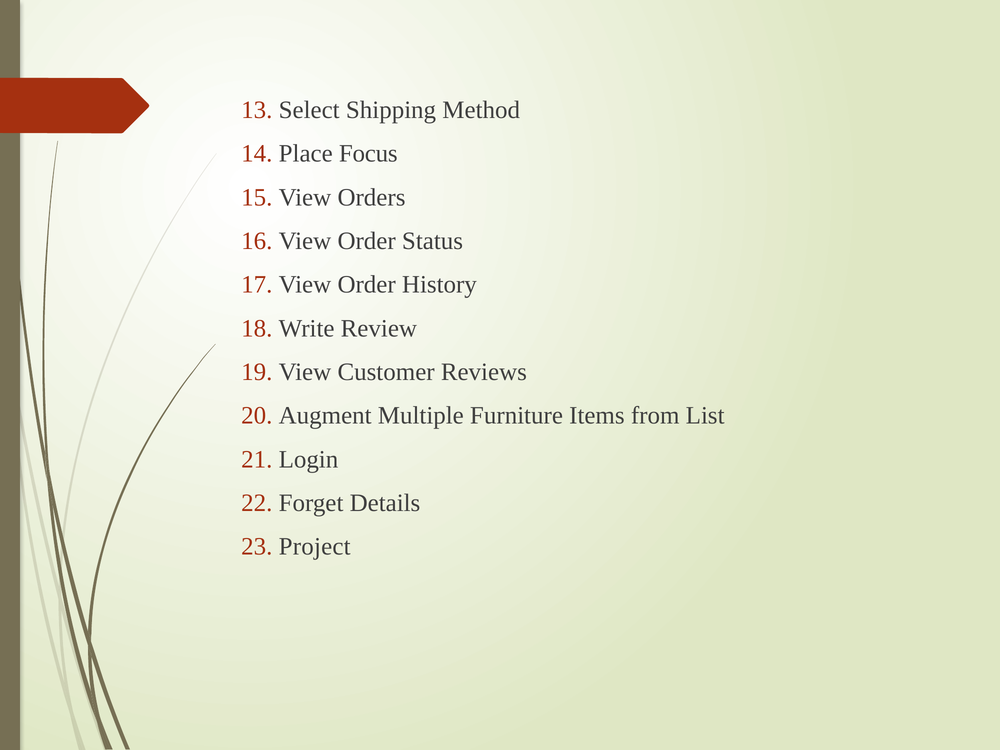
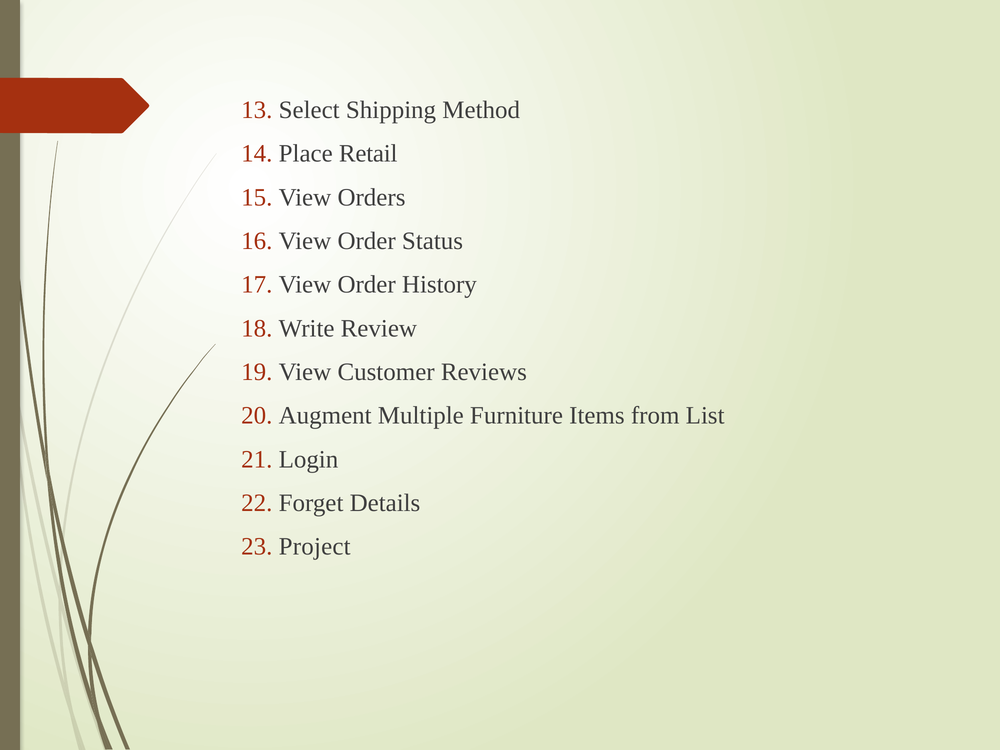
Focus: Focus -> Retail
